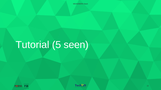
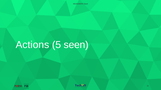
Tutorial: Tutorial -> Actions
